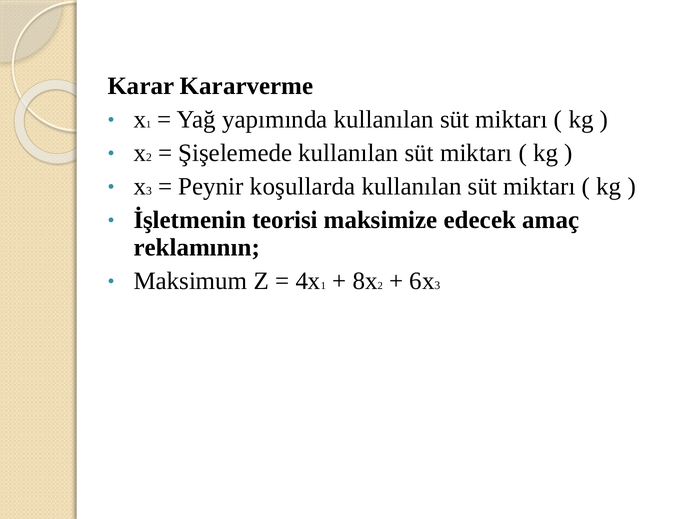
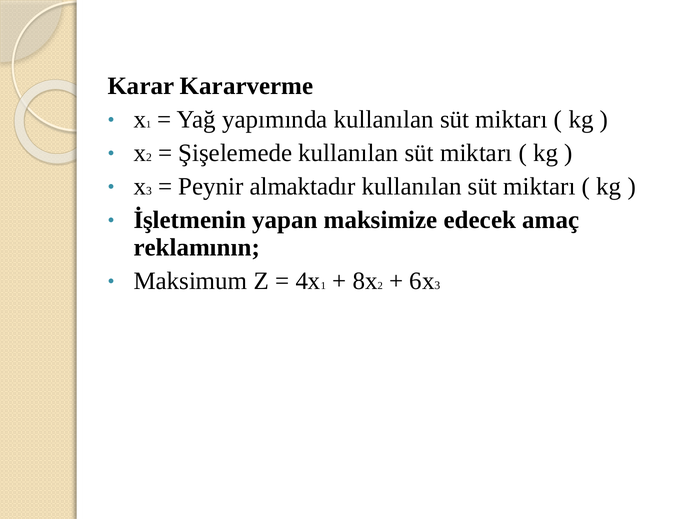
koşullarda: koşullarda -> almaktadır
teorisi: teorisi -> yapan
